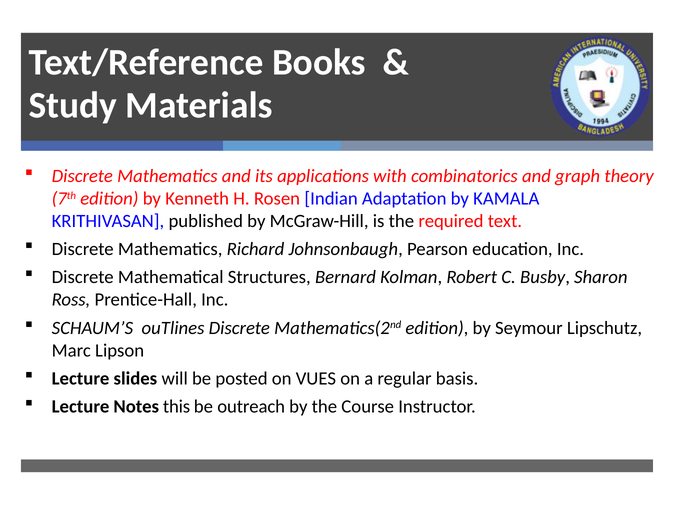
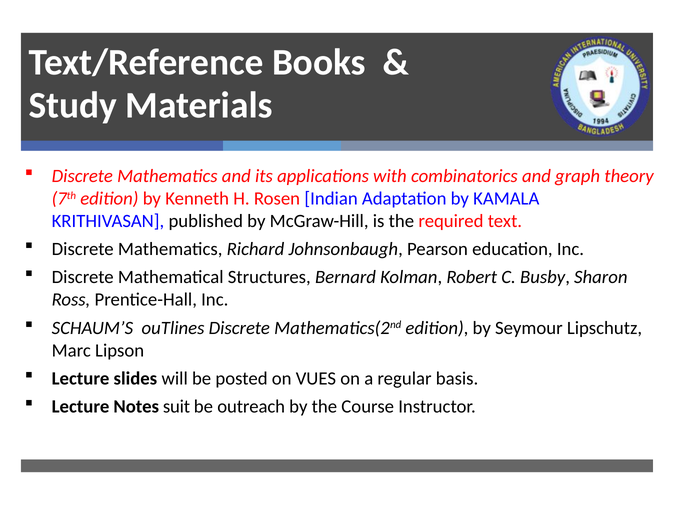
this: this -> suit
